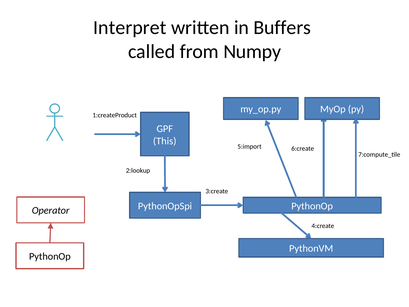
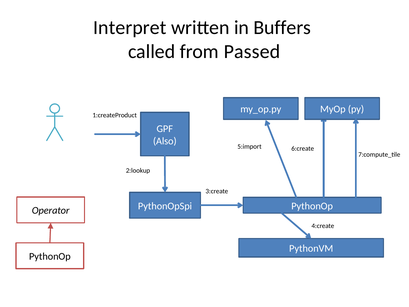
Numpy: Numpy -> Passed
This: This -> Also
